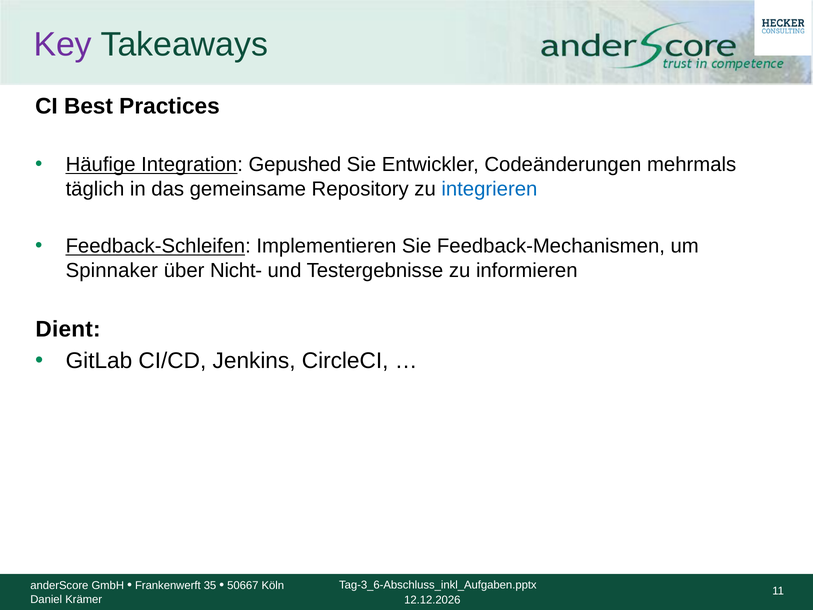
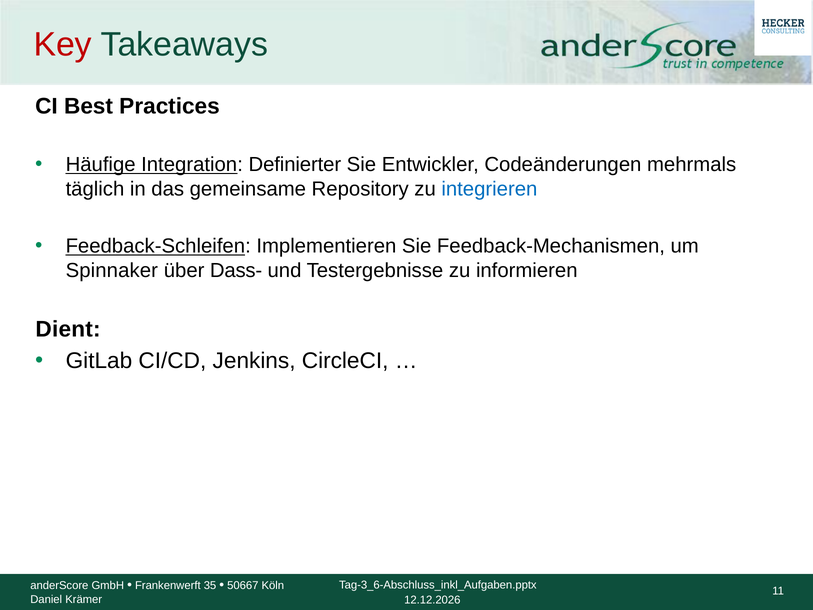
Key colour: purple -> red
Gepushed: Gepushed -> Definierter
Nicht-: Nicht- -> Dass-
